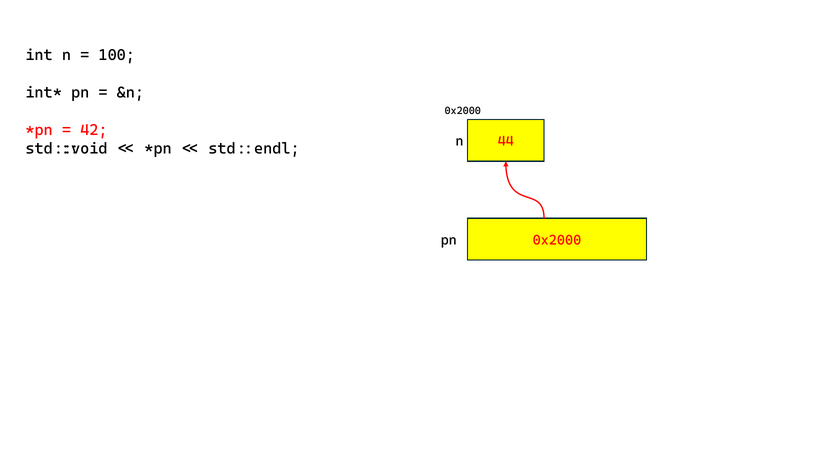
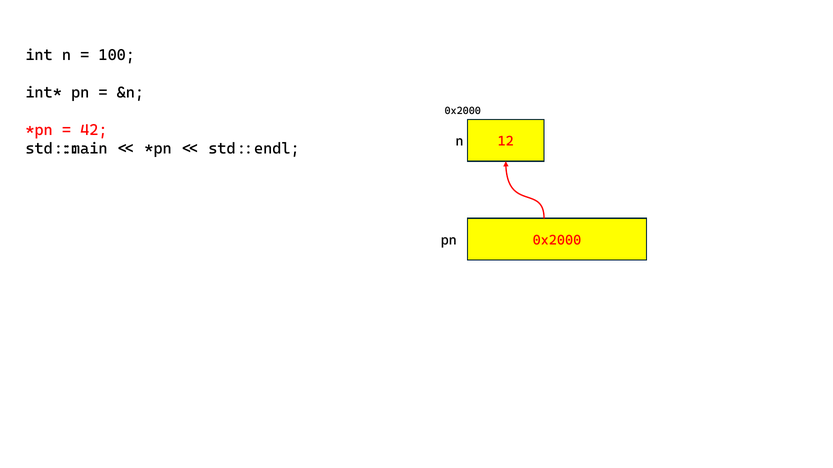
std::void: std::void -> std::main
44: 44 -> 12
